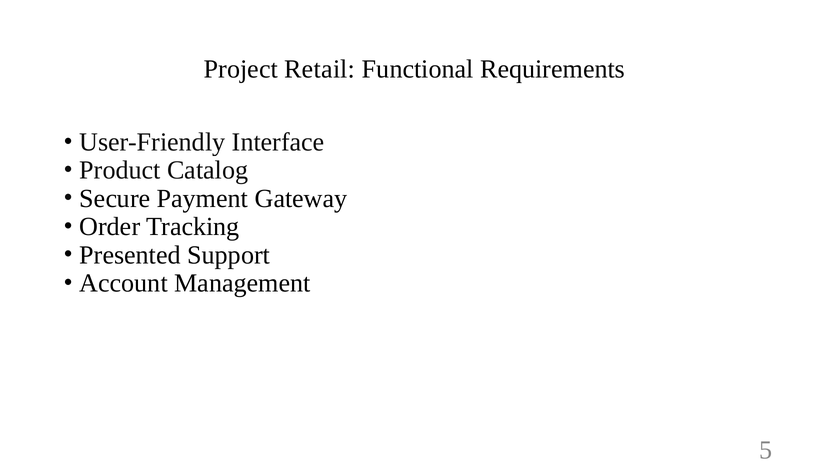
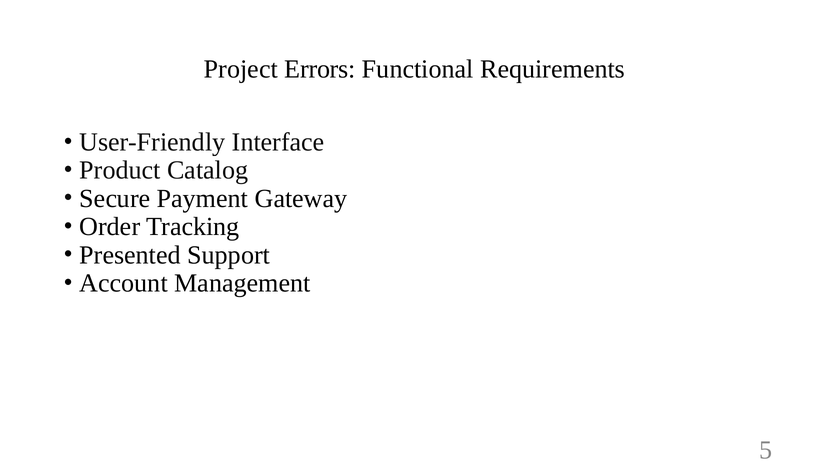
Retail: Retail -> Errors
